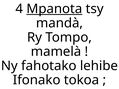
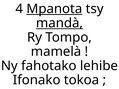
mandà underline: none -> present
